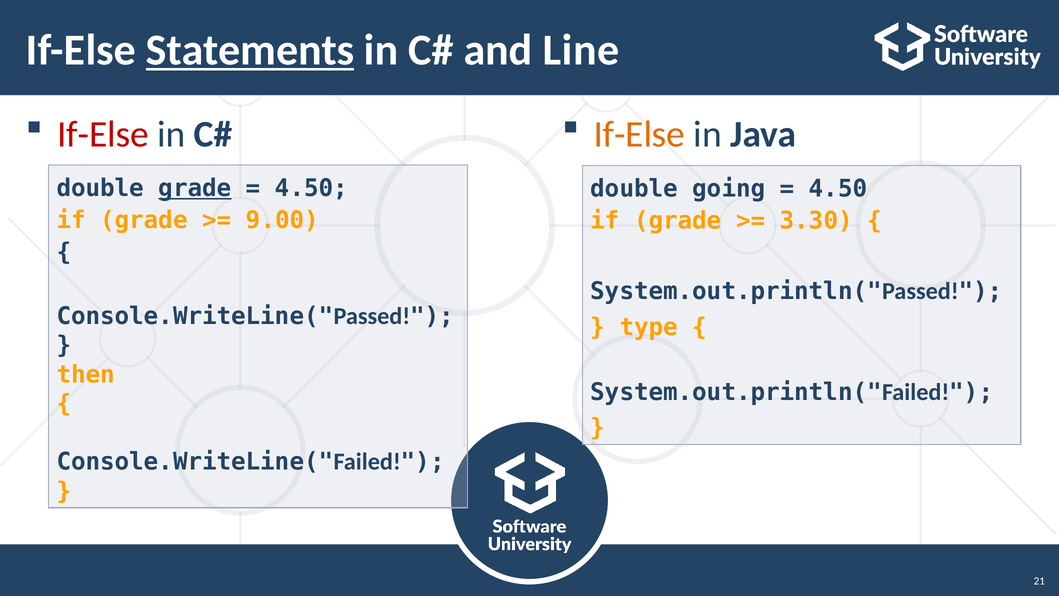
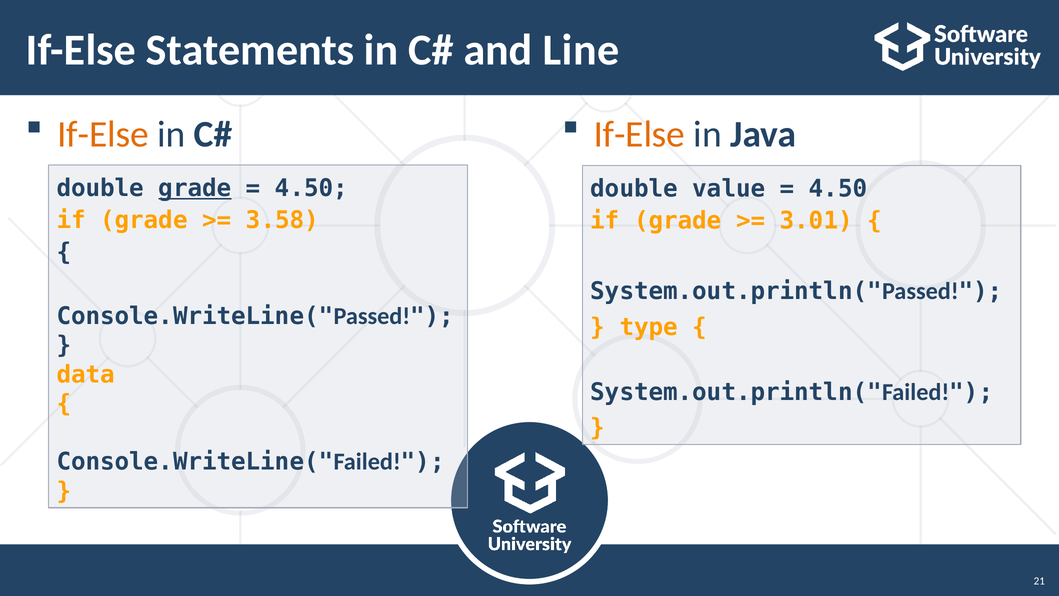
Statements underline: present -> none
If-Else at (103, 134) colour: red -> orange
going: going -> value
9.00: 9.00 -> 3.58
3.30: 3.30 -> 3.01
then: then -> data
